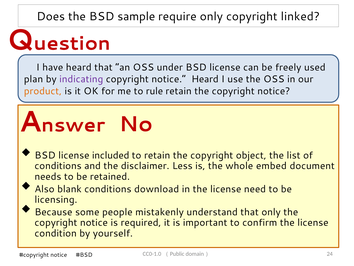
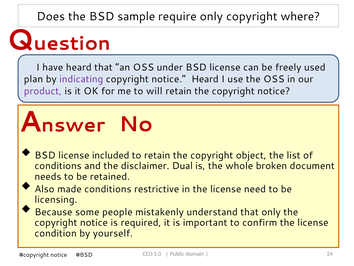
linked: linked -> where
product colour: orange -> purple
rule: rule -> will
Less: Less -> Dual
embed: embed -> broken
blank: blank -> made
download: download -> restrictive
